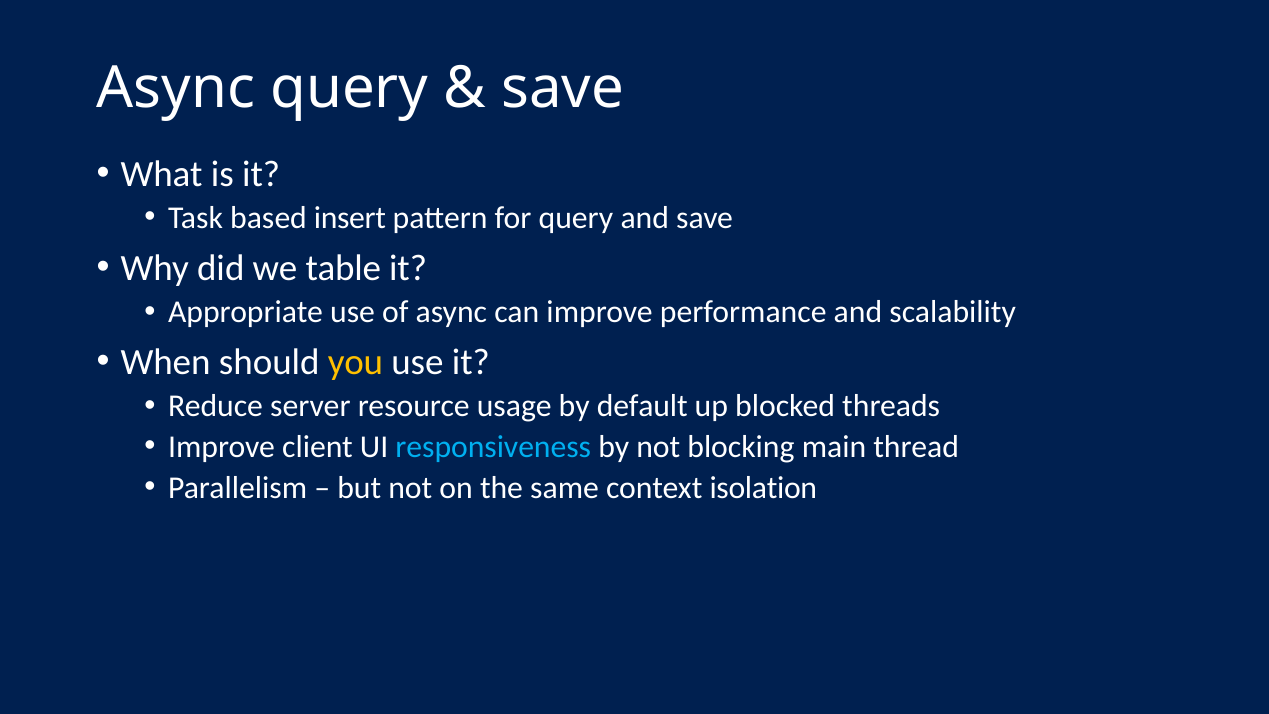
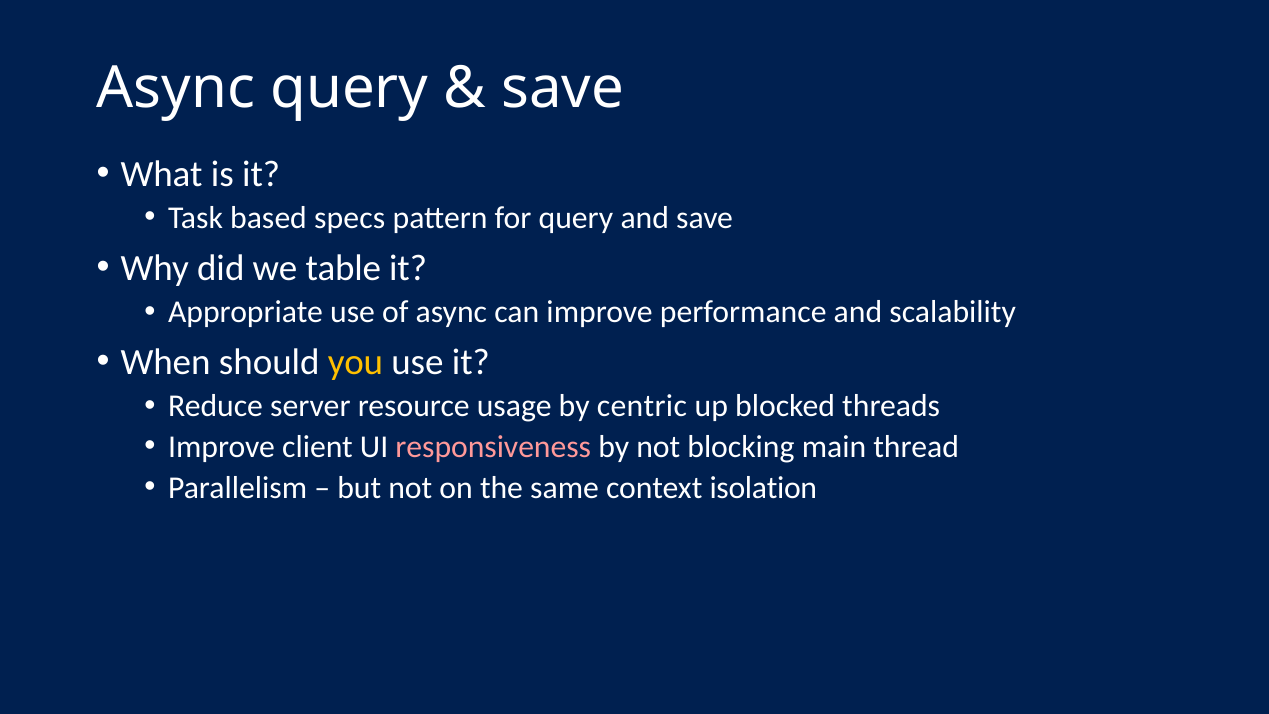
insert: insert -> specs
default: default -> centric
responsiveness colour: light blue -> pink
